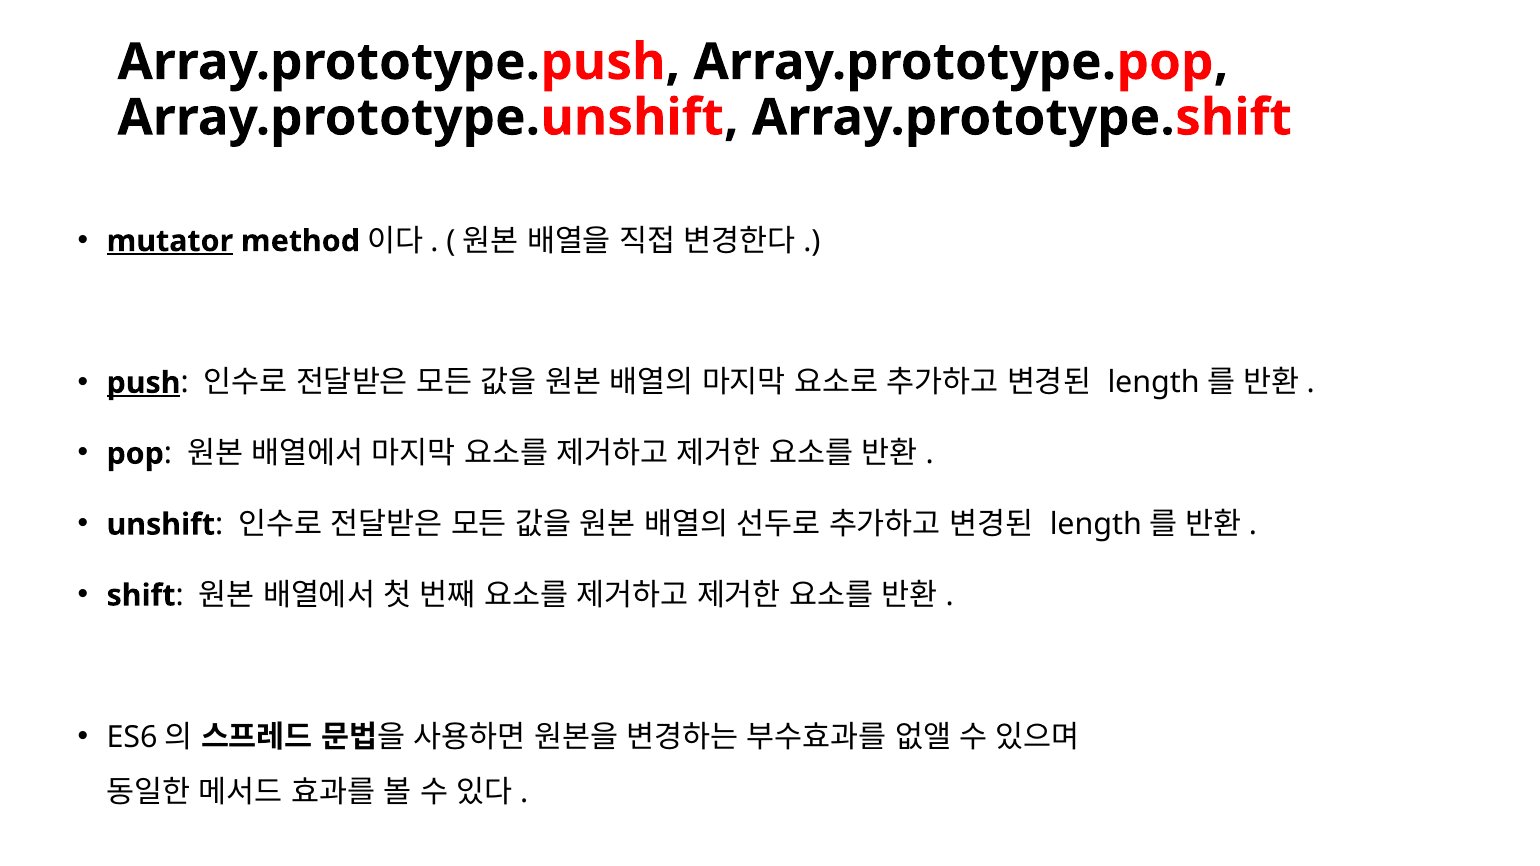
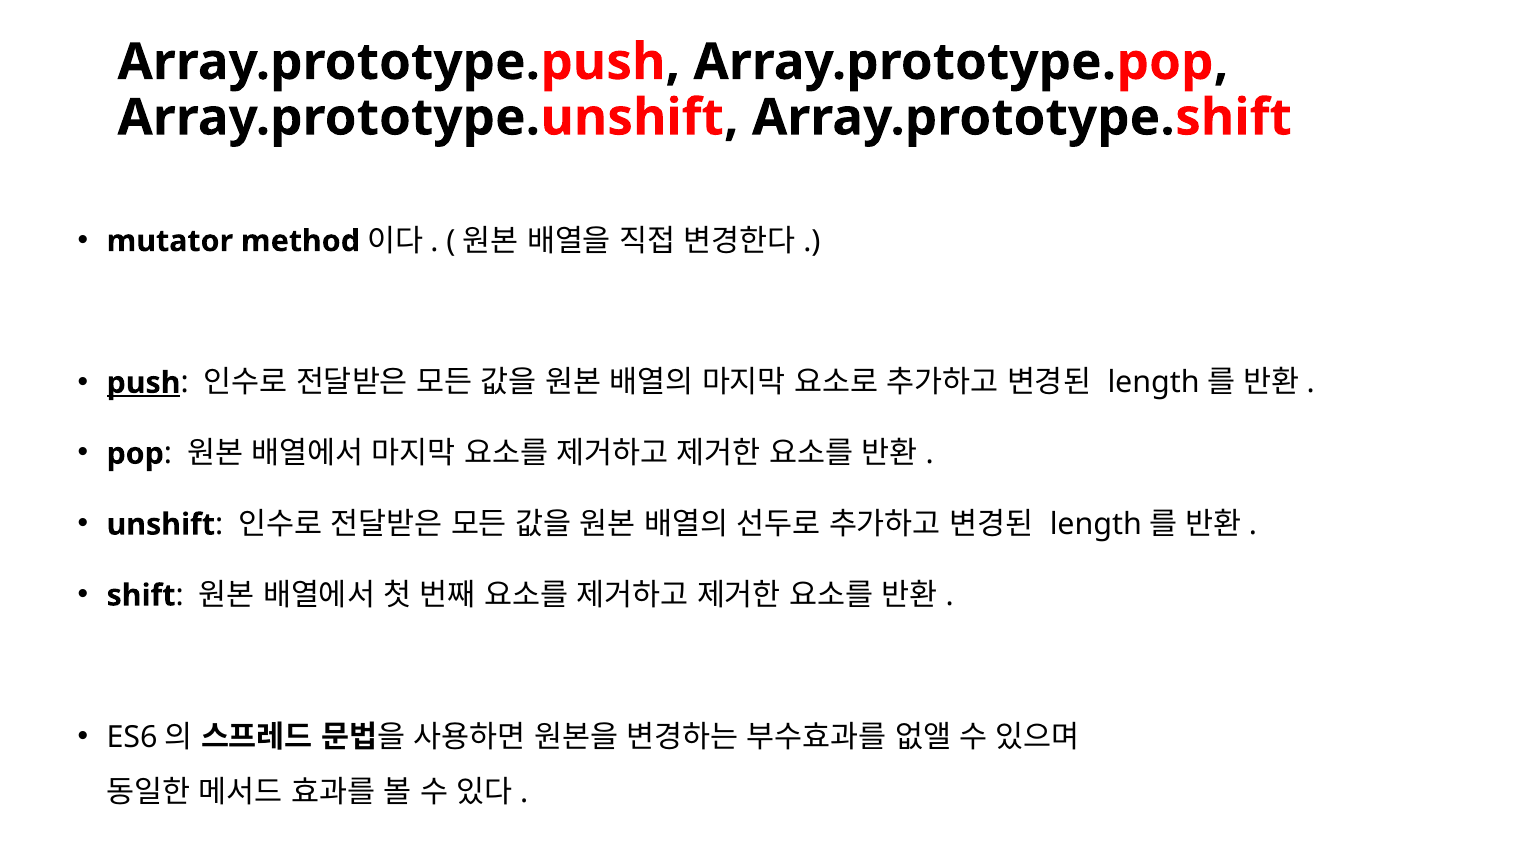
mutator underline: present -> none
